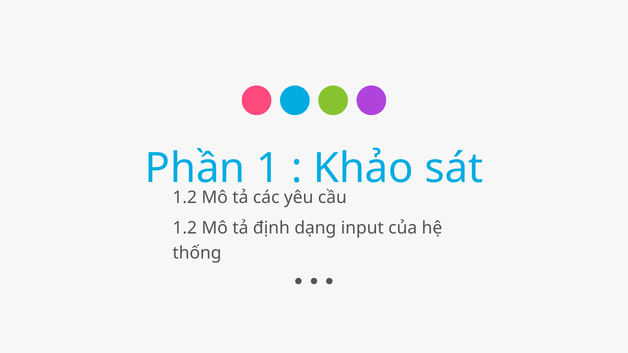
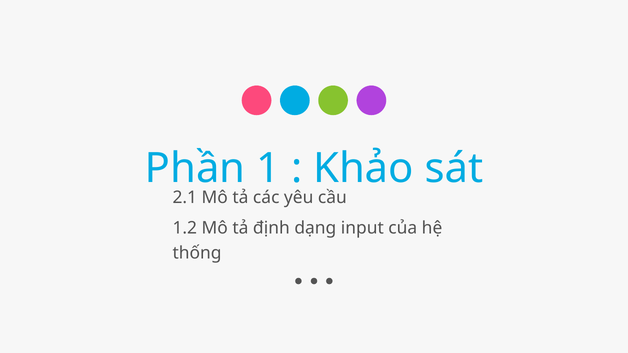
1.2 at (185, 198): 1.2 -> 2.1
